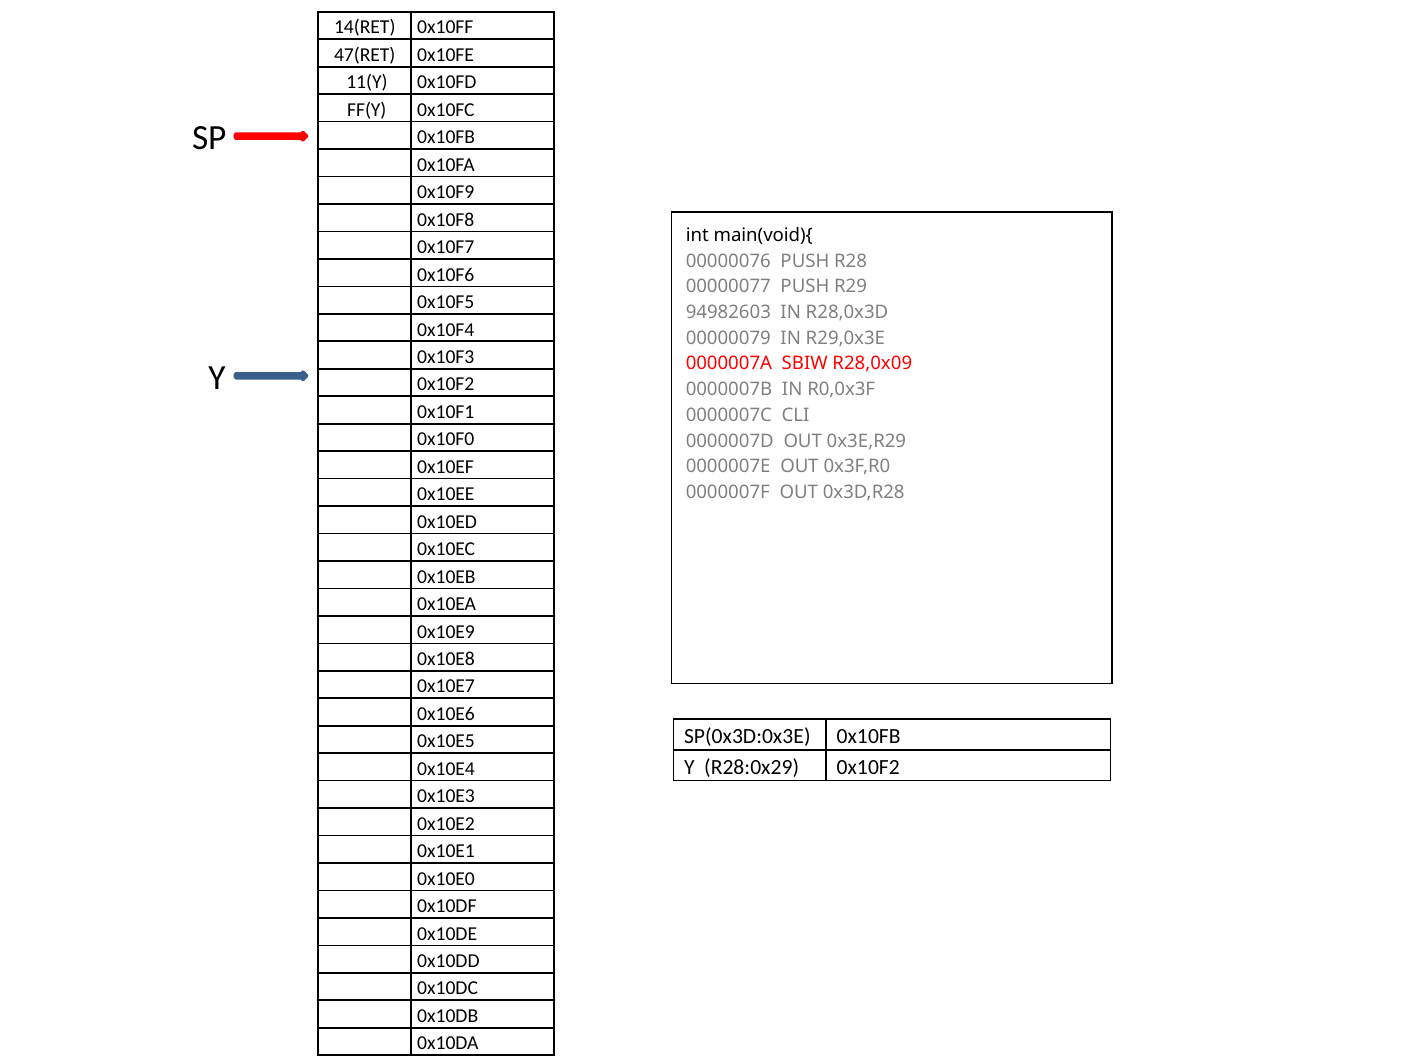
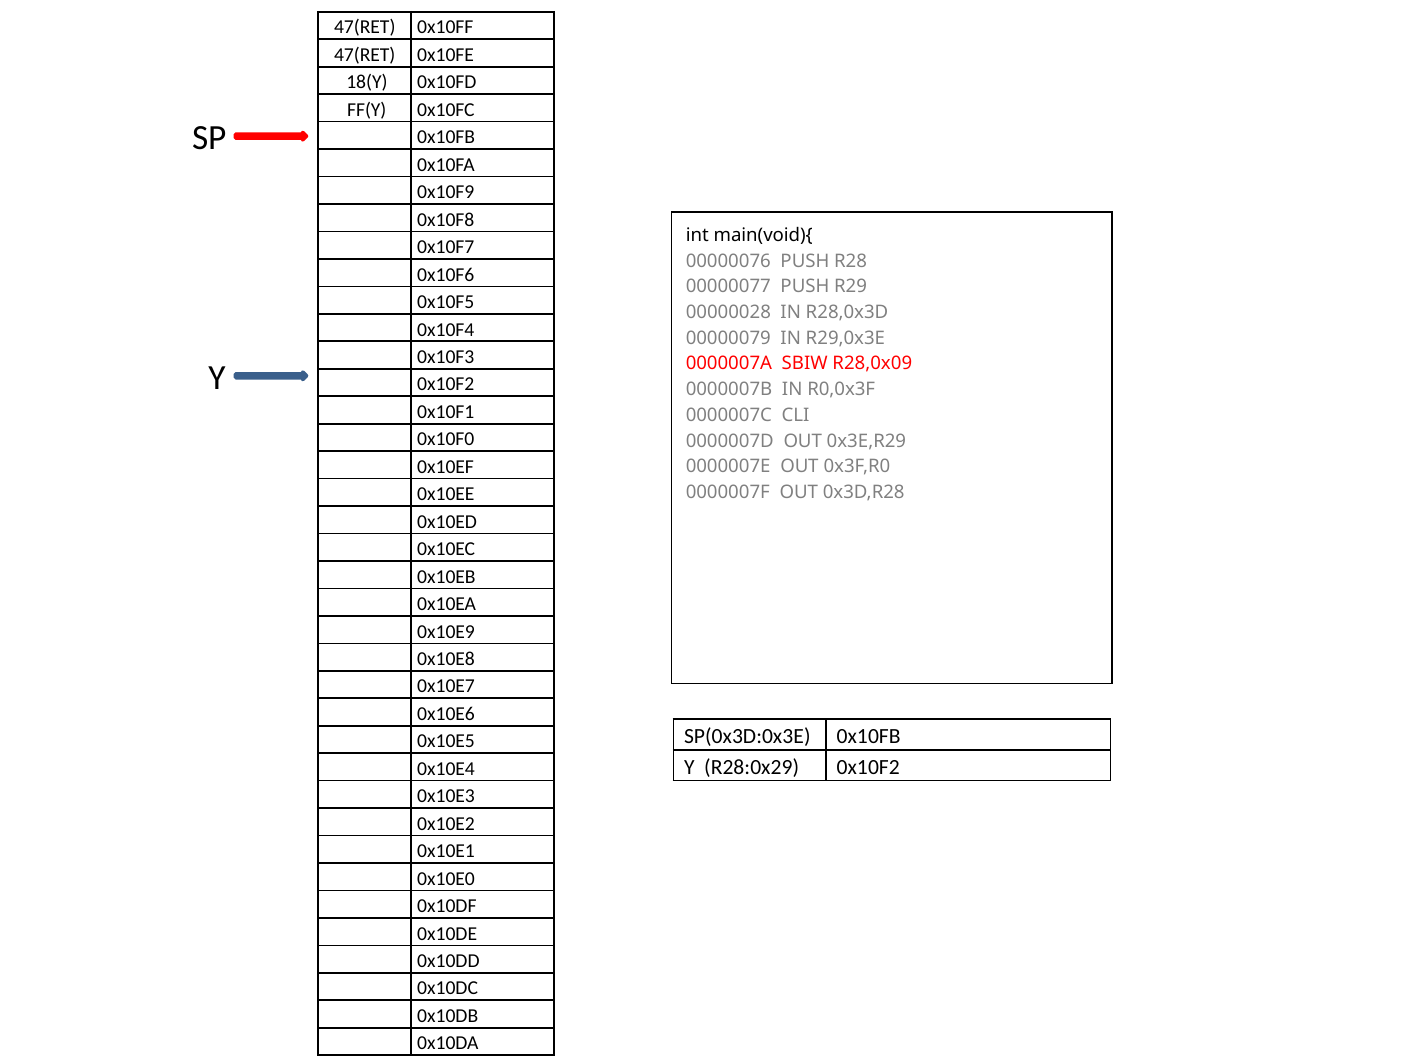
14(RET at (365, 27): 14(RET -> 47(RET
11(Y: 11(Y -> 18(Y
94982603: 94982603 -> 00000028
